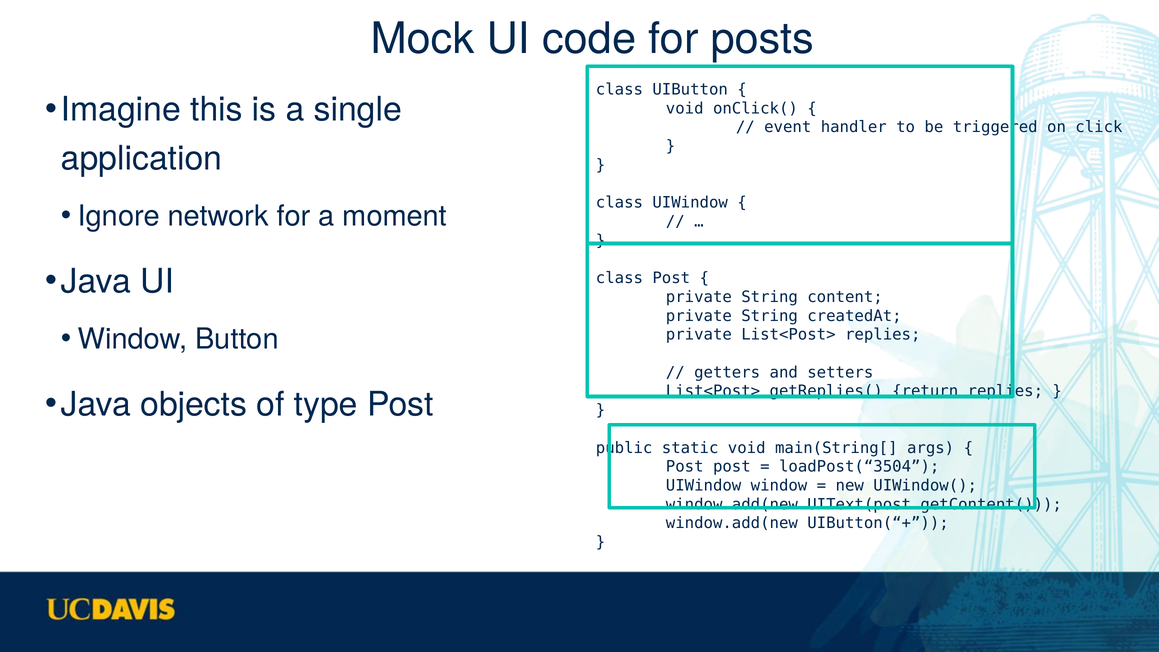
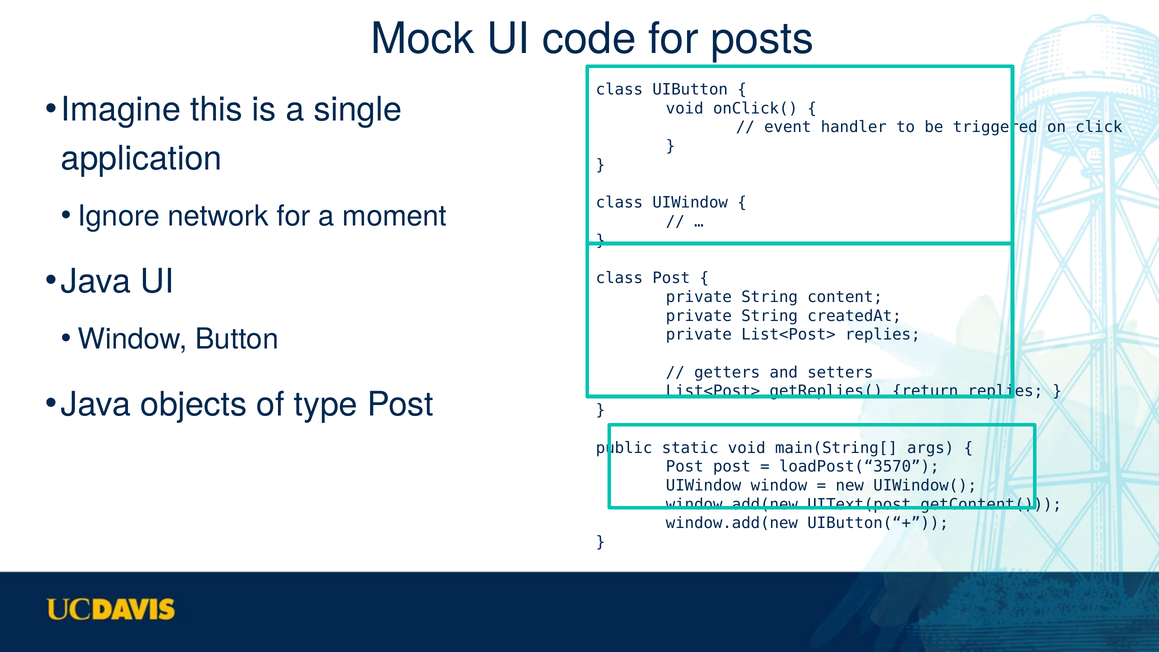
loadPost(“3504: loadPost(“3504 -> loadPost(“3570
